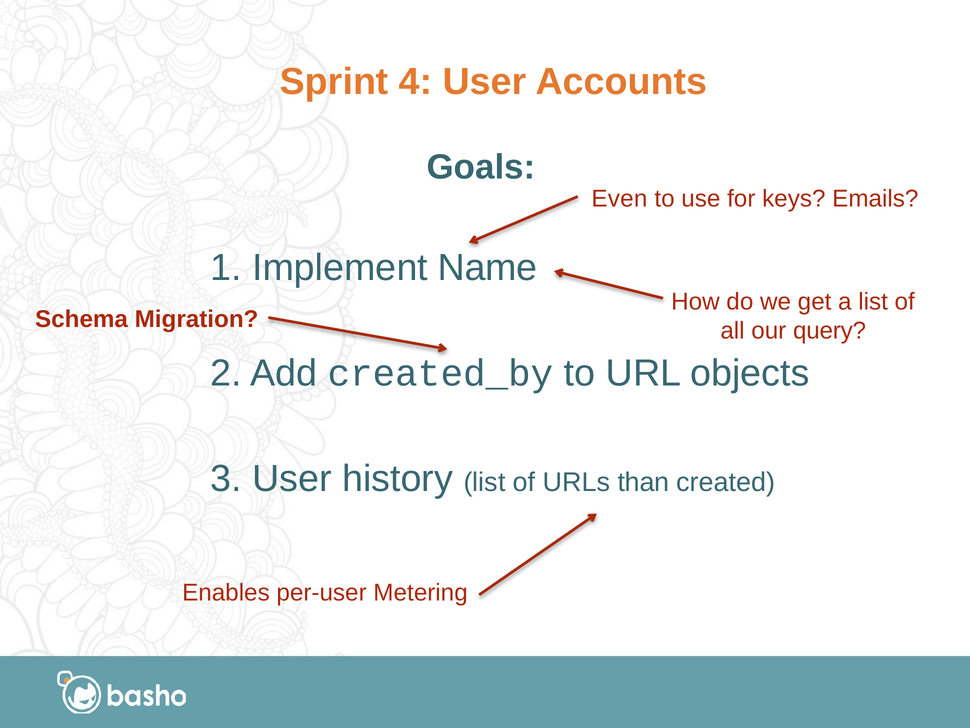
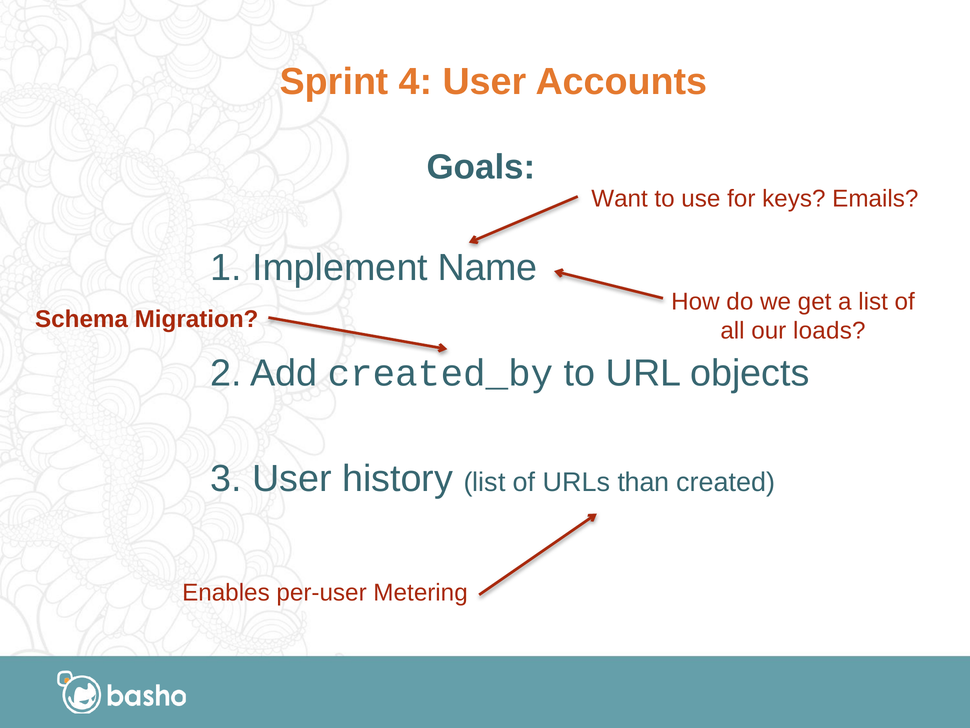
Even: Even -> Want
query: query -> loads
